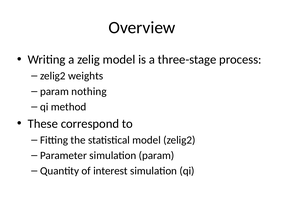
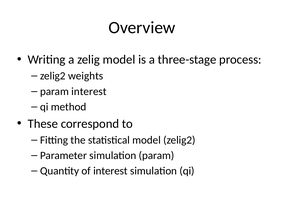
param nothing: nothing -> interest
